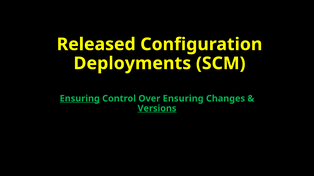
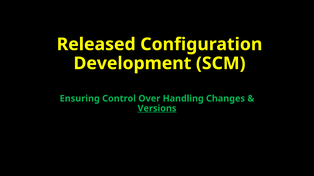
Deployments: Deployments -> Development
Ensuring at (80, 99) underline: present -> none
Over Ensuring: Ensuring -> Handling
